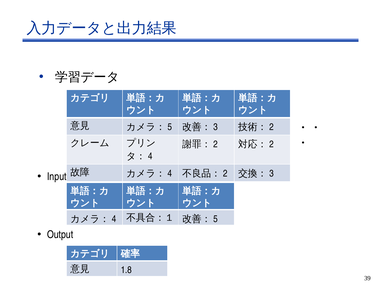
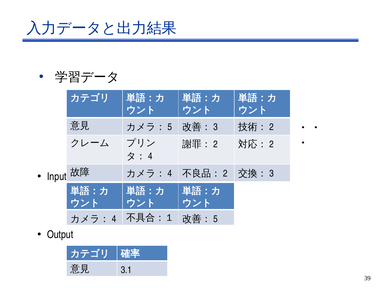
1.8: 1.8 -> 3.1
